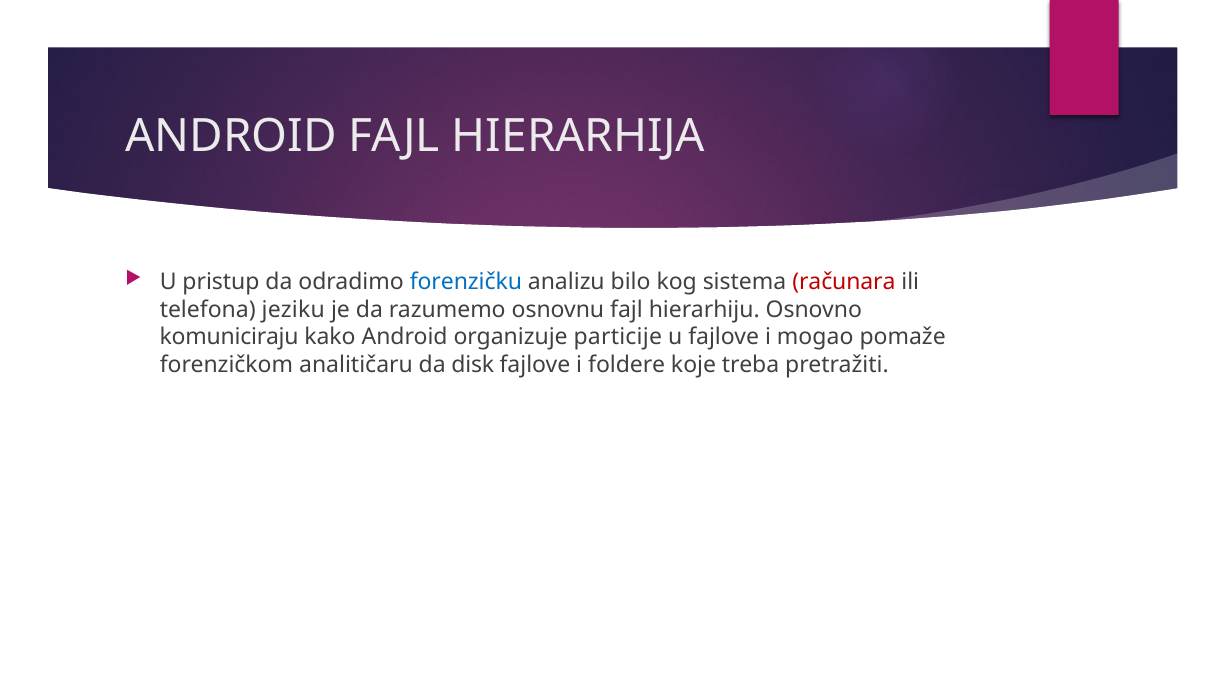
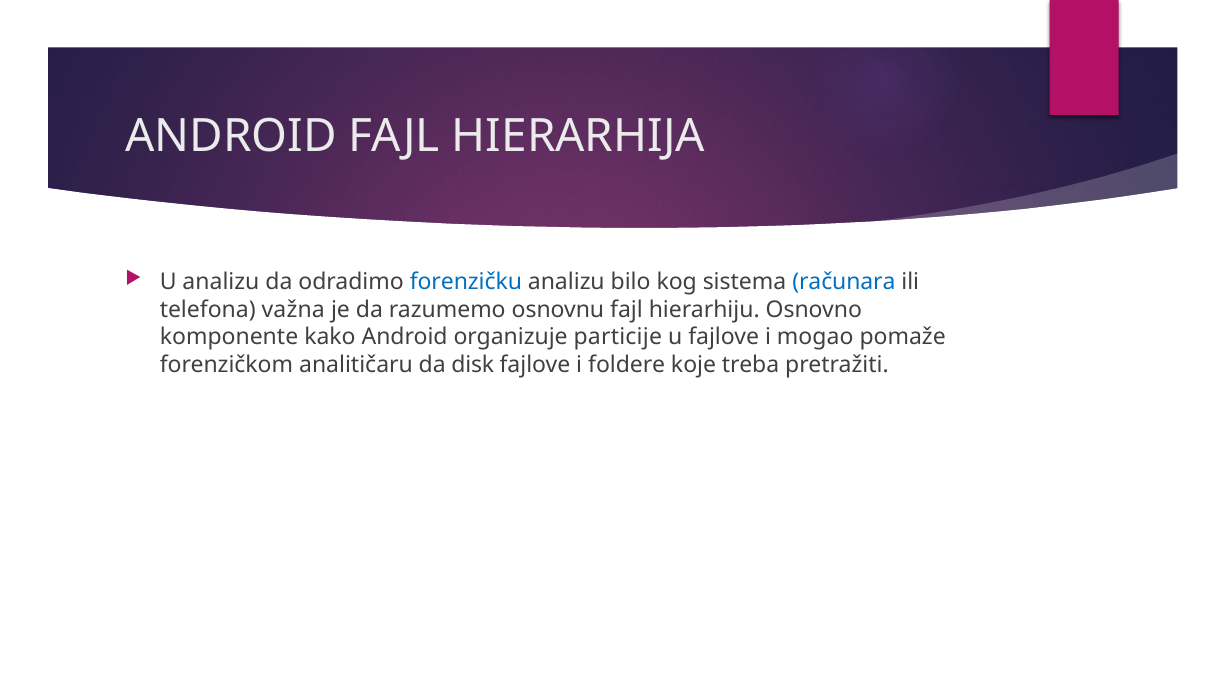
U pristup: pristup -> analizu
računara colour: red -> blue
jeziku: jeziku -> važna
komuniciraju: komuniciraju -> komponente
